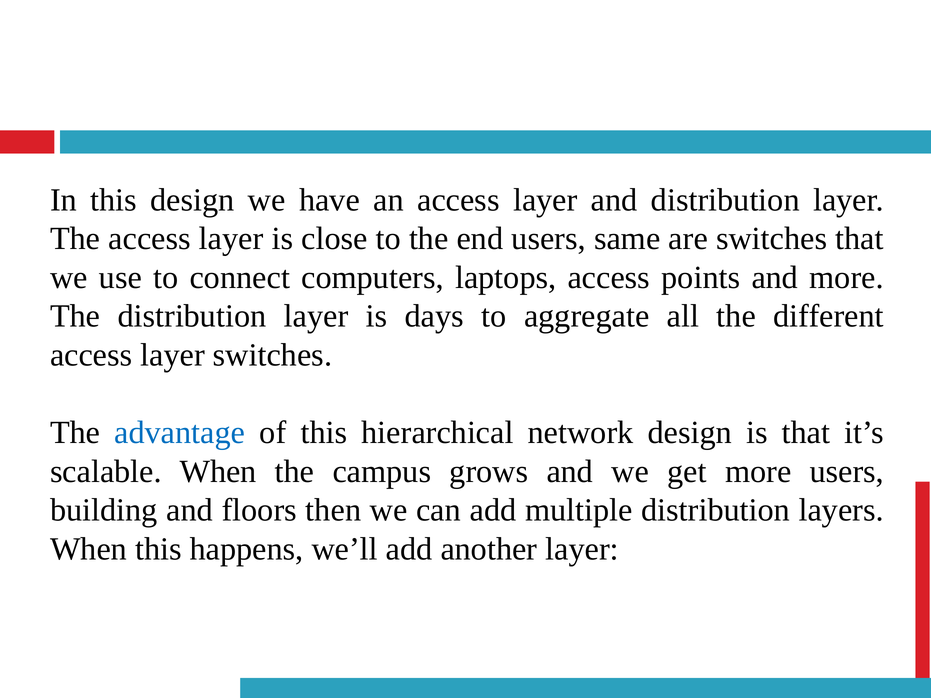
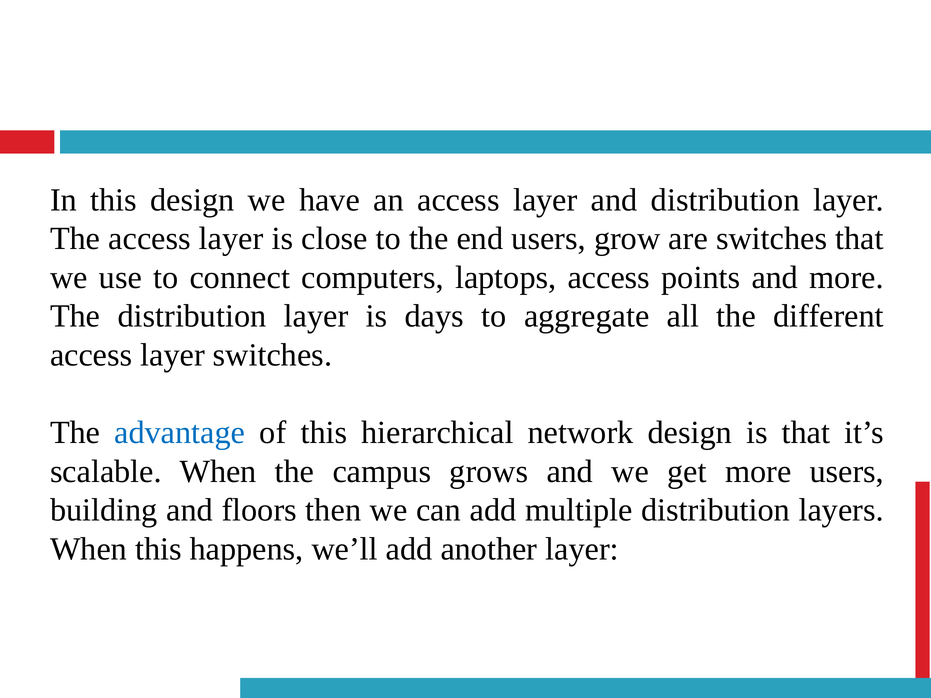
same: same -> grow
